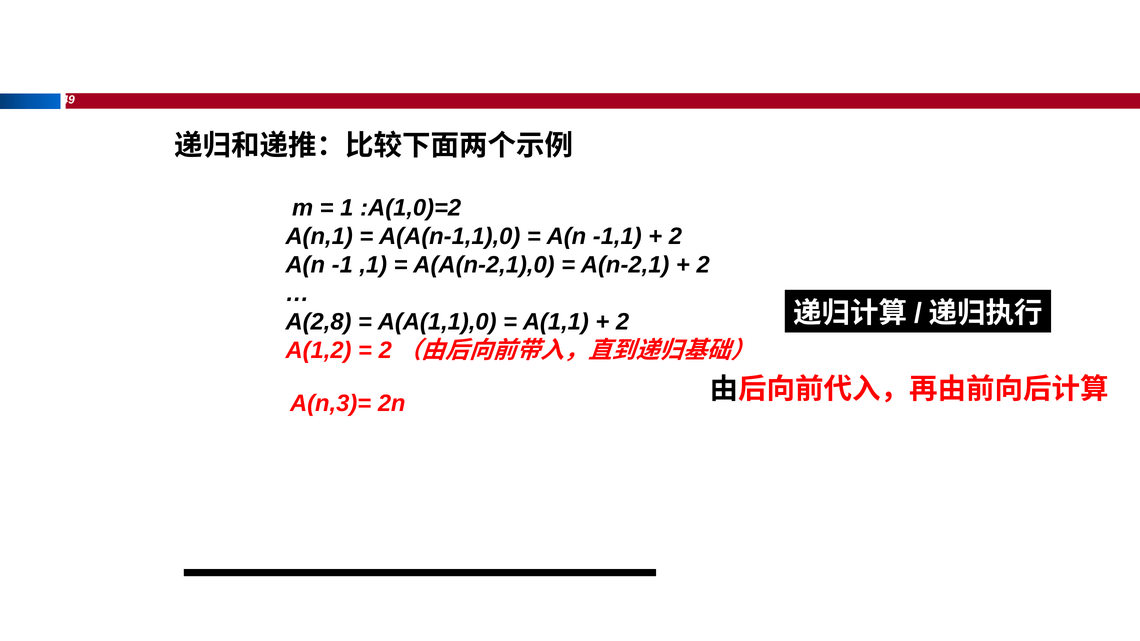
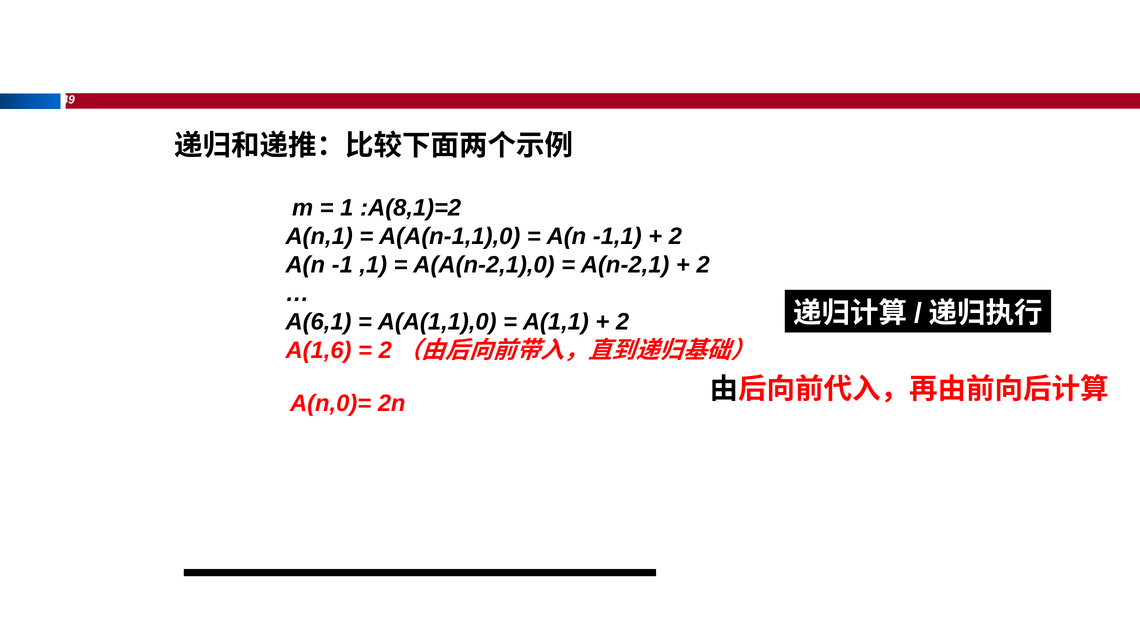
:A(1,0)=2: :A(1,0)=2 -> :A(8,1)=2
A(2,8: A(2,8 -> A(6,1
A(1,2: A(1,2 -> A(1,6
A(n,3)=: A(n,3)= -> A(n,0)=
